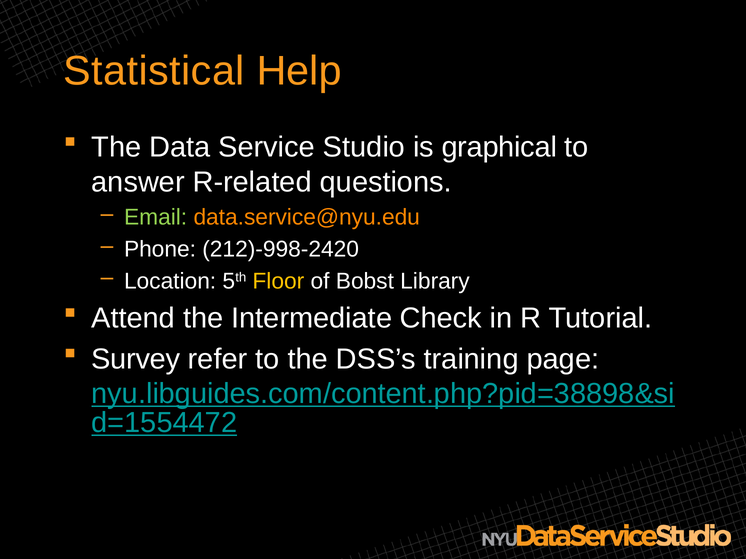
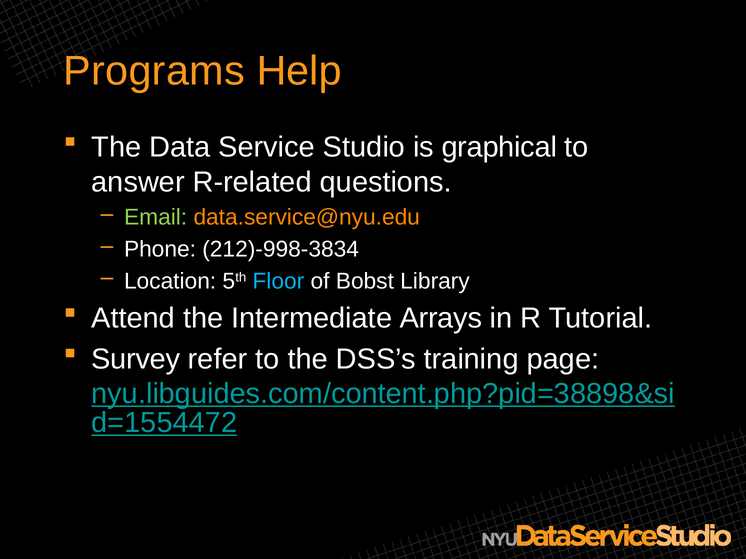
Statistical: Statistical -> Programs
212)-998-2420: 212)-998-2420 -> 212)-998-3834
Floor colour: yellow -> light blue
Check: Check -> Arrays
